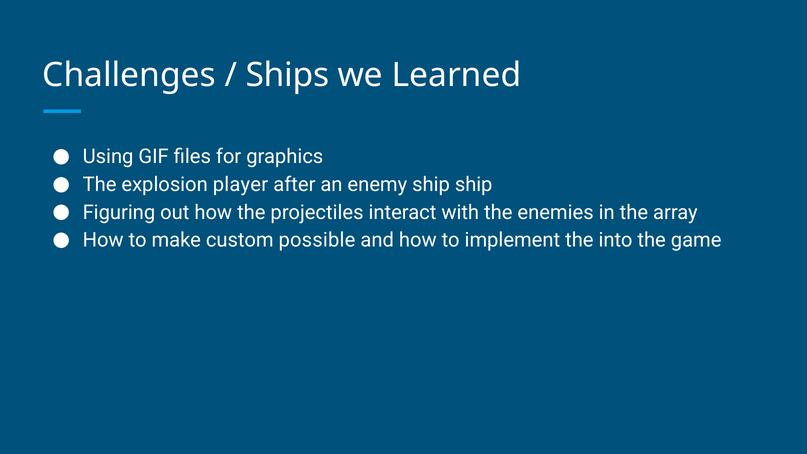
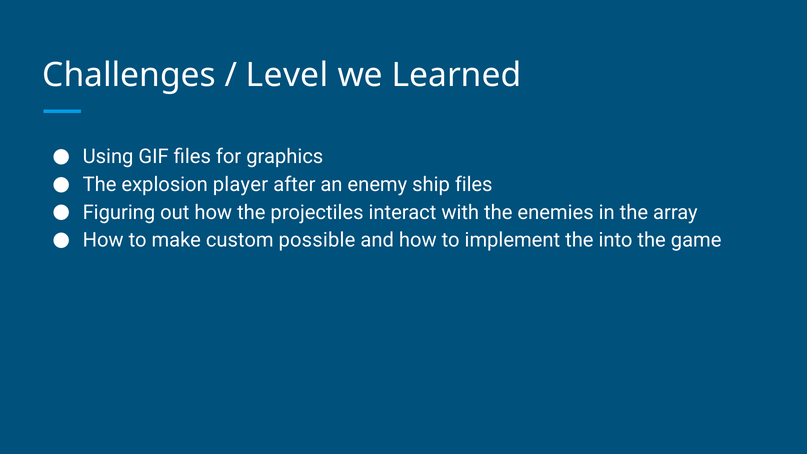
Ships: Ships -> Level
ship ship: ship -> files
